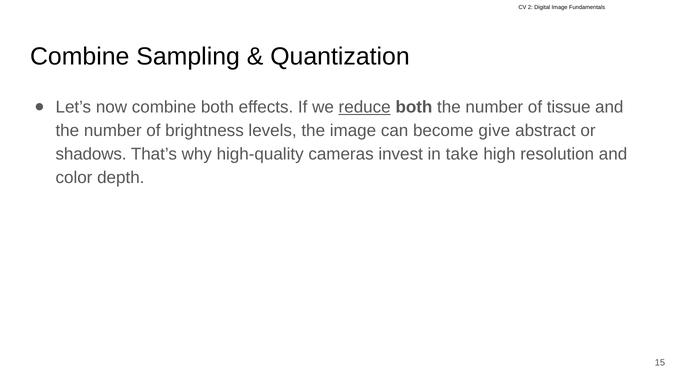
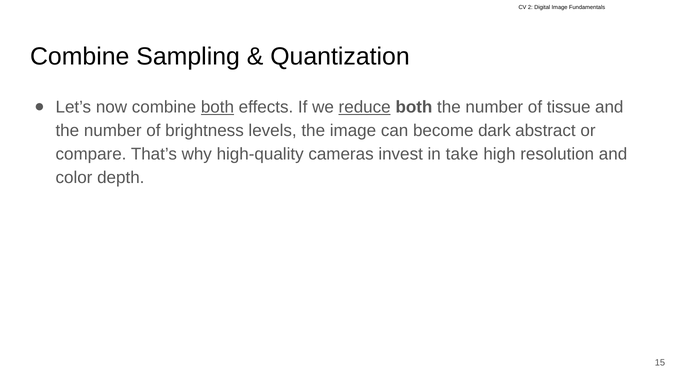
both at (217, 107) underline: none -> present
give: give -> dark
shadows: shadows -> compare
